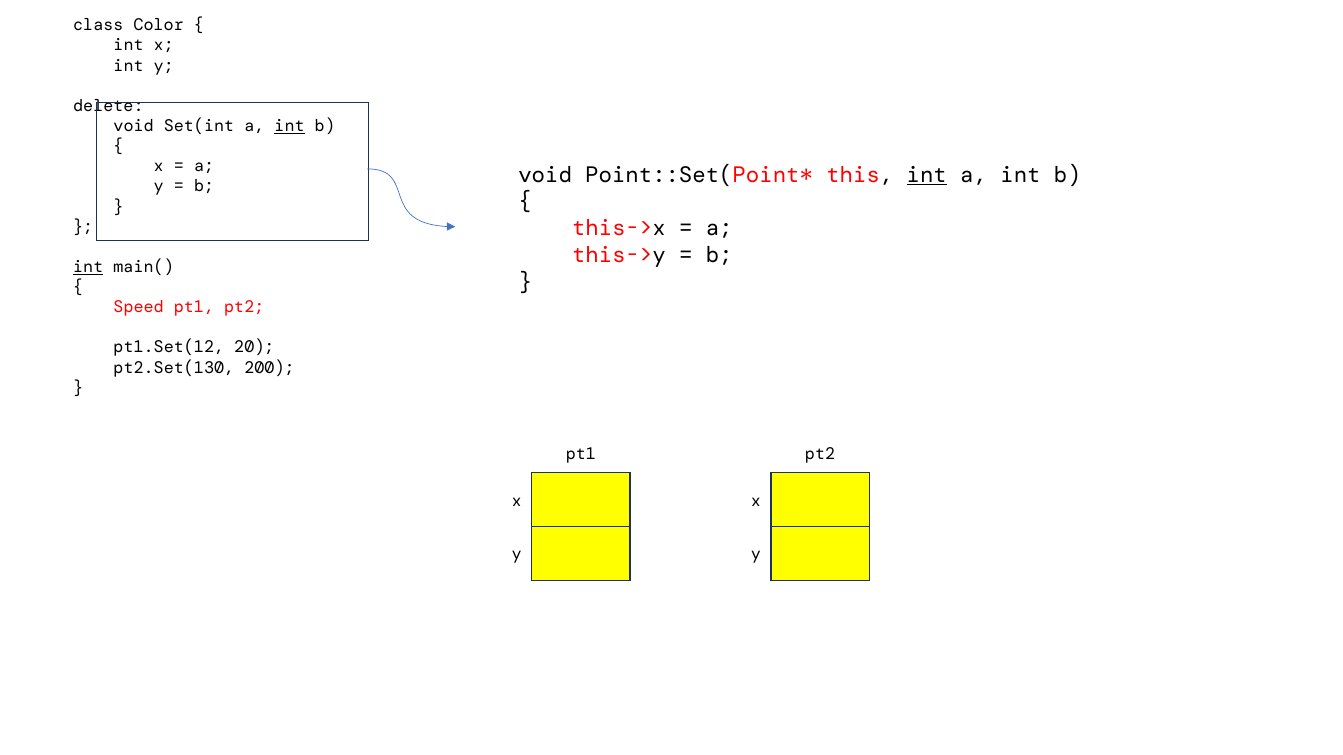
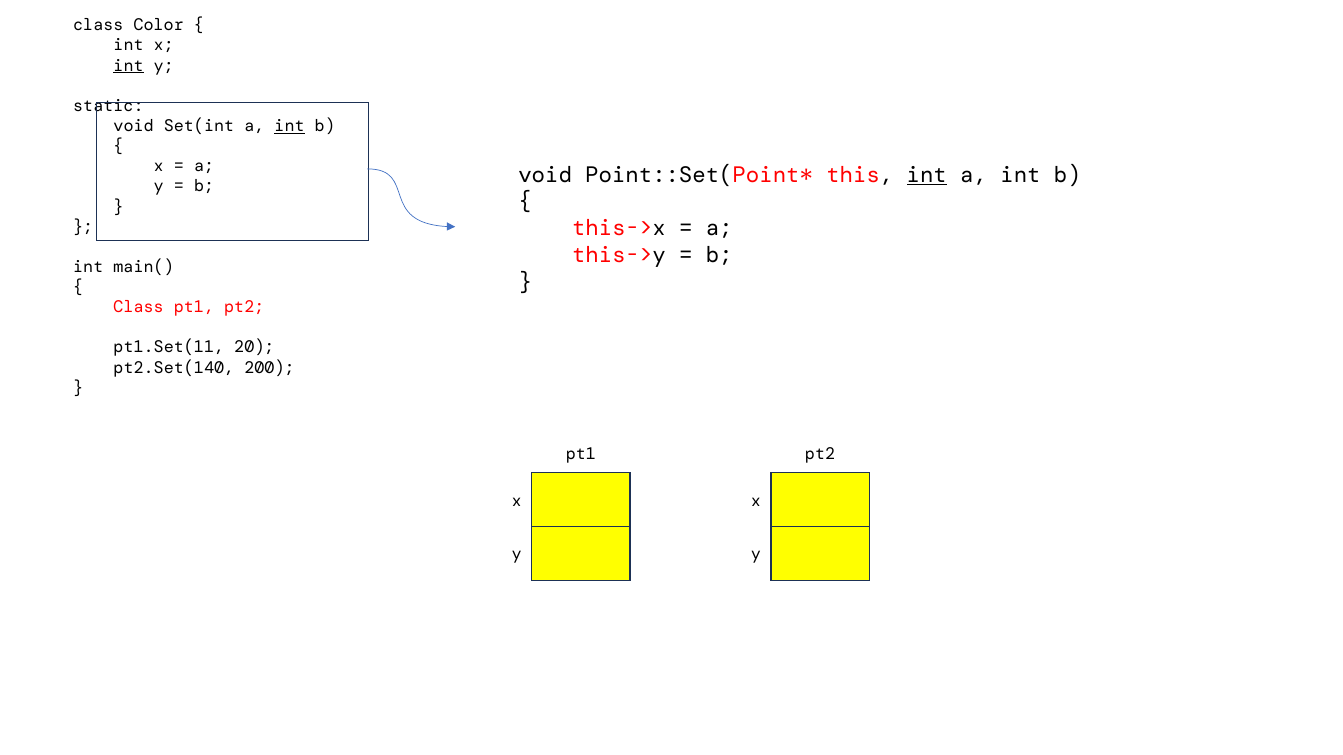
int at (129, 66) underline: none -> present
delete: delete -> static
int at (88, 267) underline: present -> none
Speed at (139, 307): Speed -> Class
pt1.Set(12: pt1.Set(12 -> pt1.Set(11
pt2.Set(130: pt2.Set(130 -> pt2.Set(140
